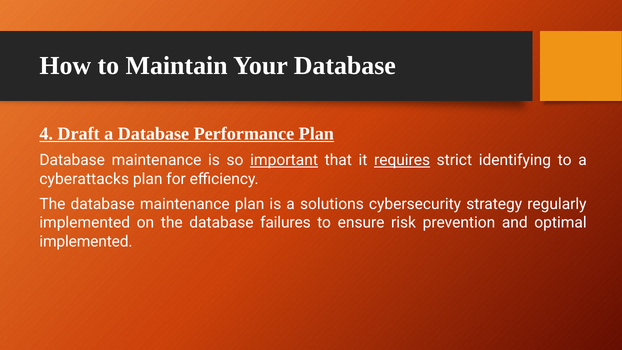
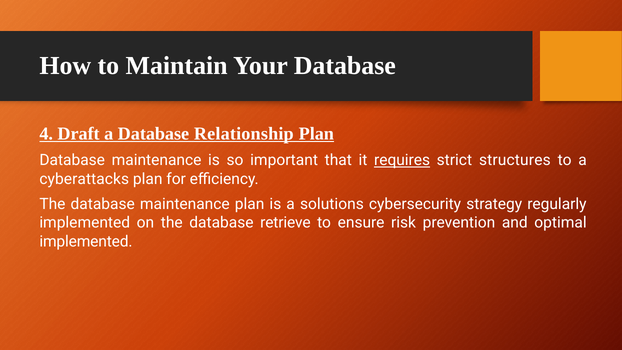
Performance: Performance -> Relationship
important underline: present -> none
identifying: identifying -> structures
failures: failures -> retrieve
